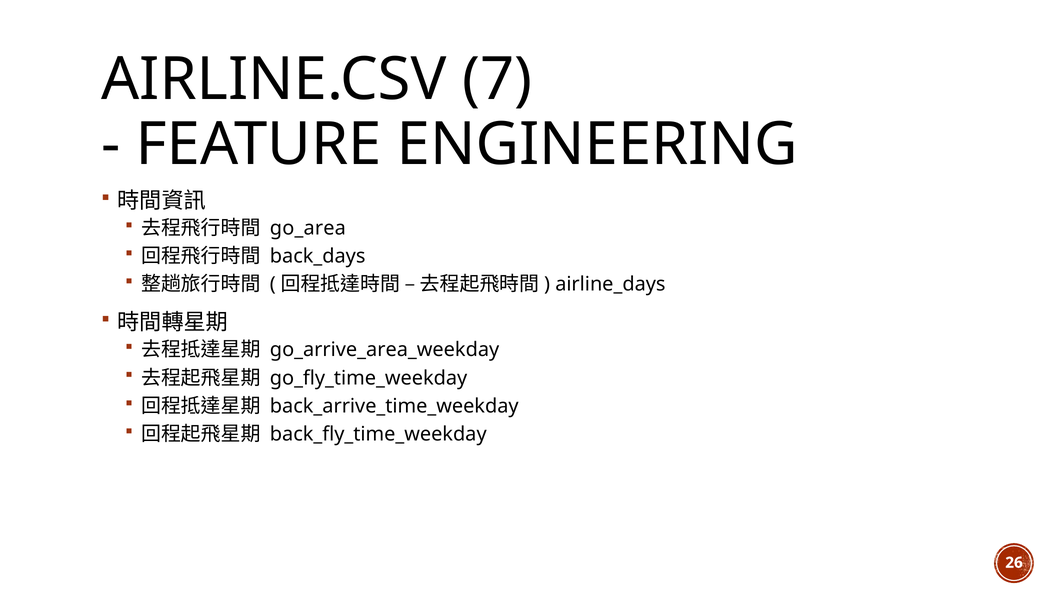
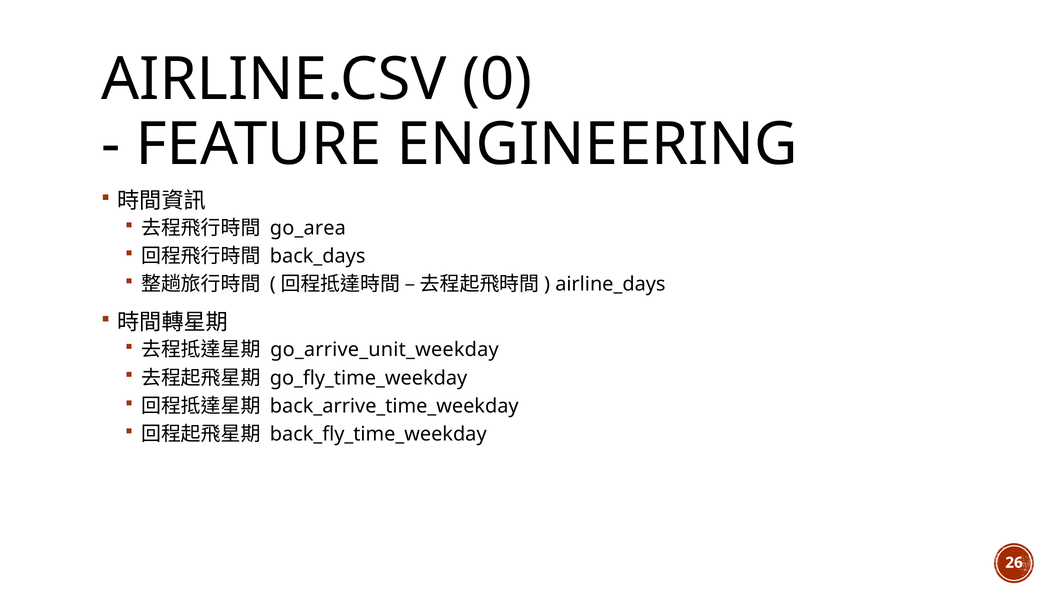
7: 7 -> 0
go_arrive_area_weekday: go_arrive_area_weekday -> go_arrive_unit_weekday
